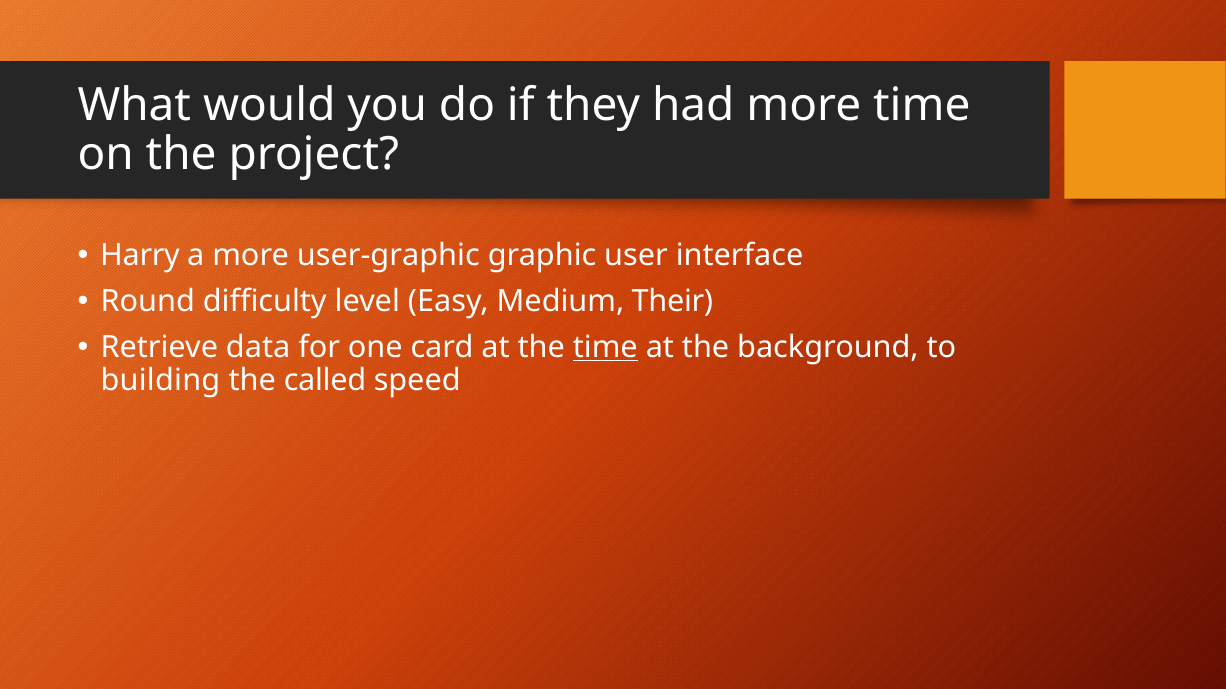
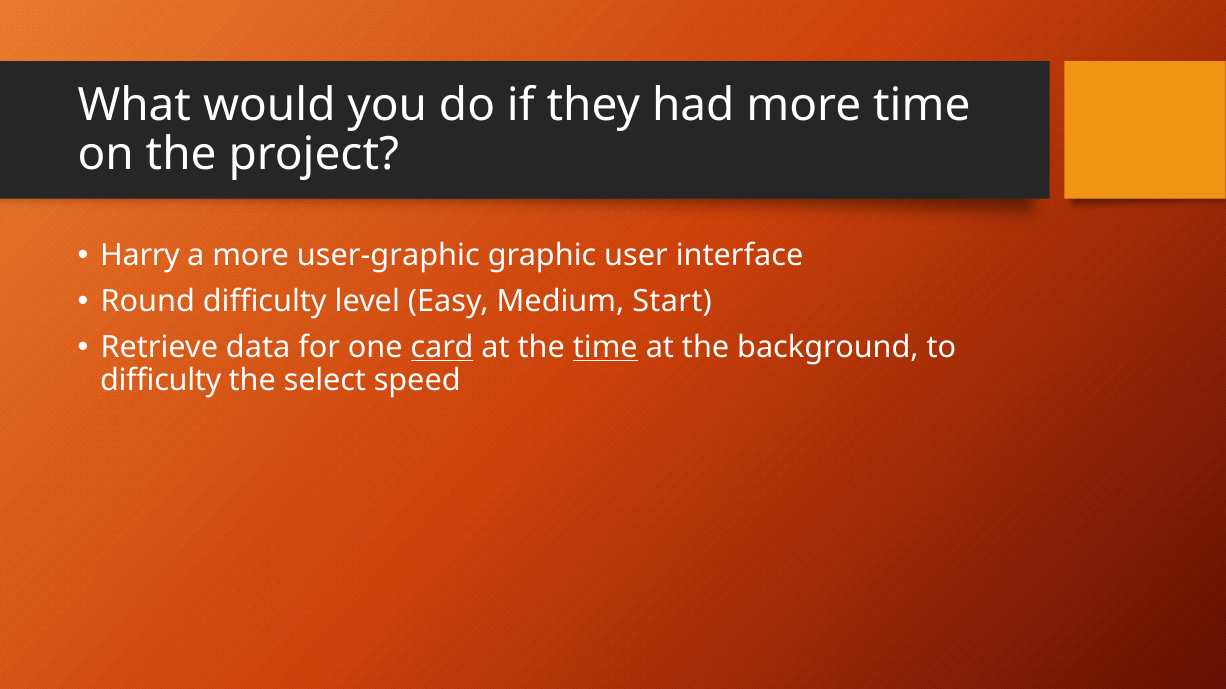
Their: Their -> Start
card underline: none -> present
building at (160, 381): building -> difficulty
called: called -> select
